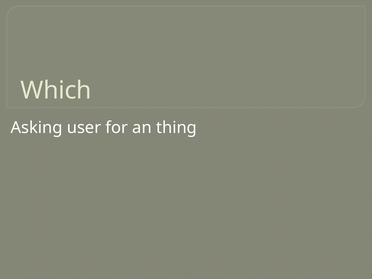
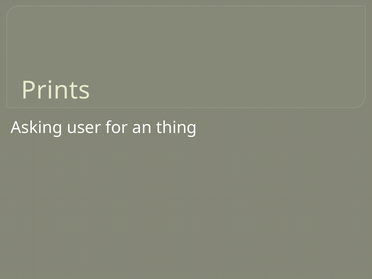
Which: Which -> Prints
